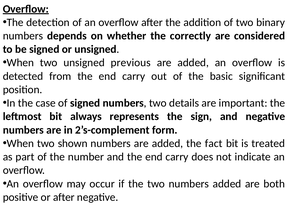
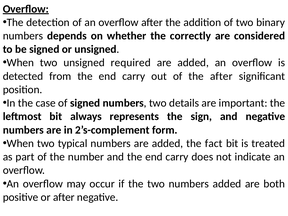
previous: previous -> required
the basic: basic -> after
shown: shown -> typical
